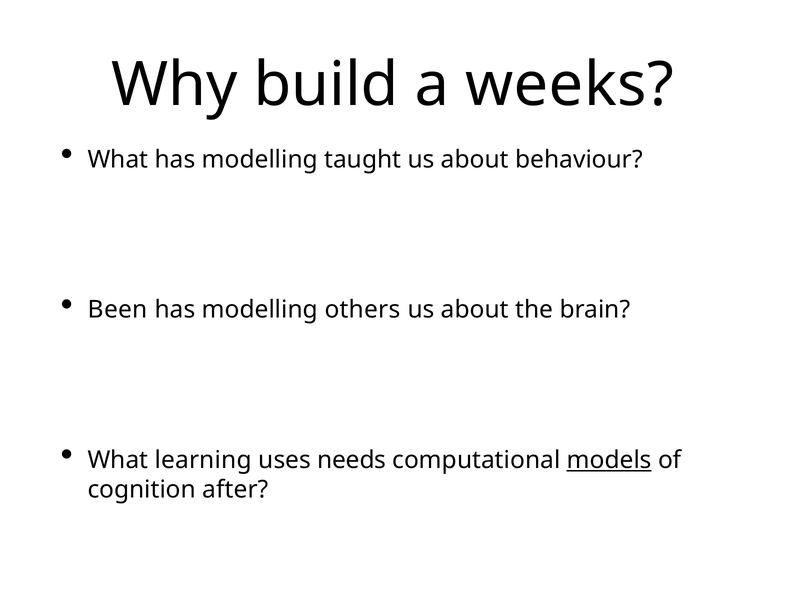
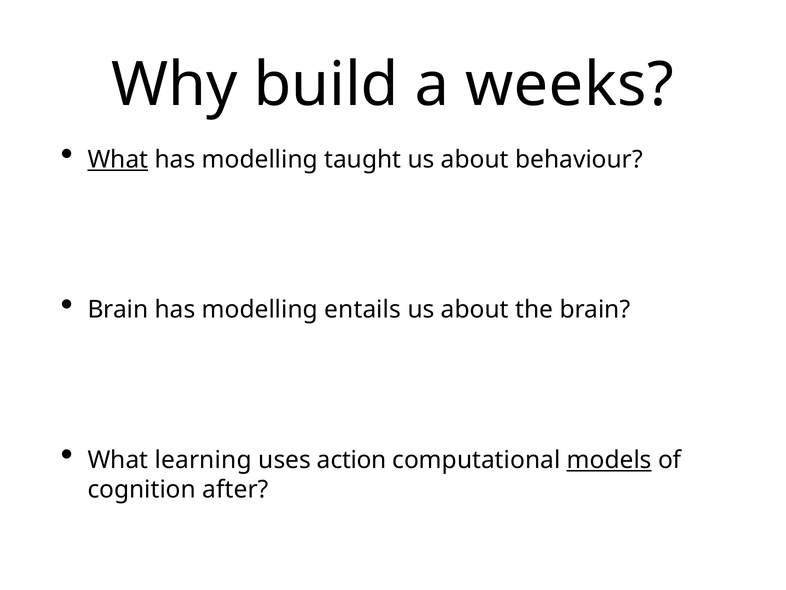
What at (118, 159) underline: none -> present
Been at (118, 310): Been -> Brain
others: others -> entails
needs: needs -> action
